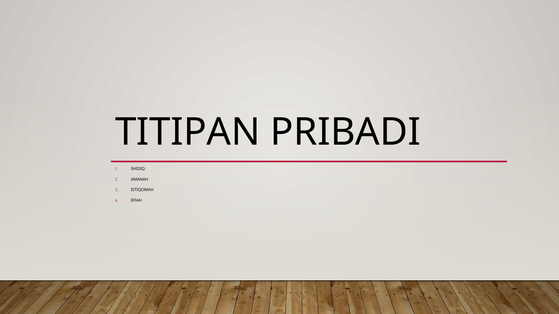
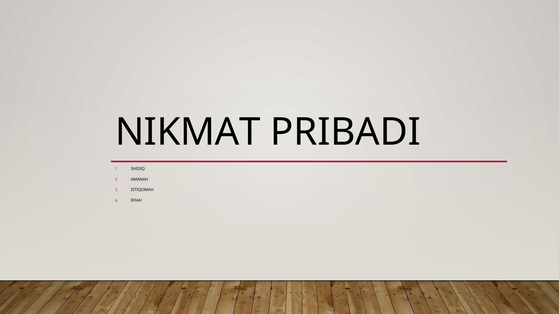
TITIPAN: TITIPAN -> NIKMAT
